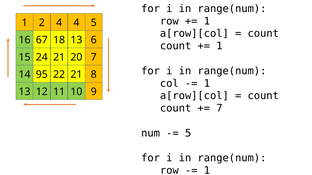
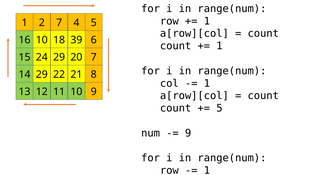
2 4: 4 -> 7
16 67: 67 -> 10
18 13: 13 -> 39
24 21: 21 -> 29
14 95: 95 -> 29
7 at (219, 109): 7 -> 5
5 at (188, 134): 5 -> 9
